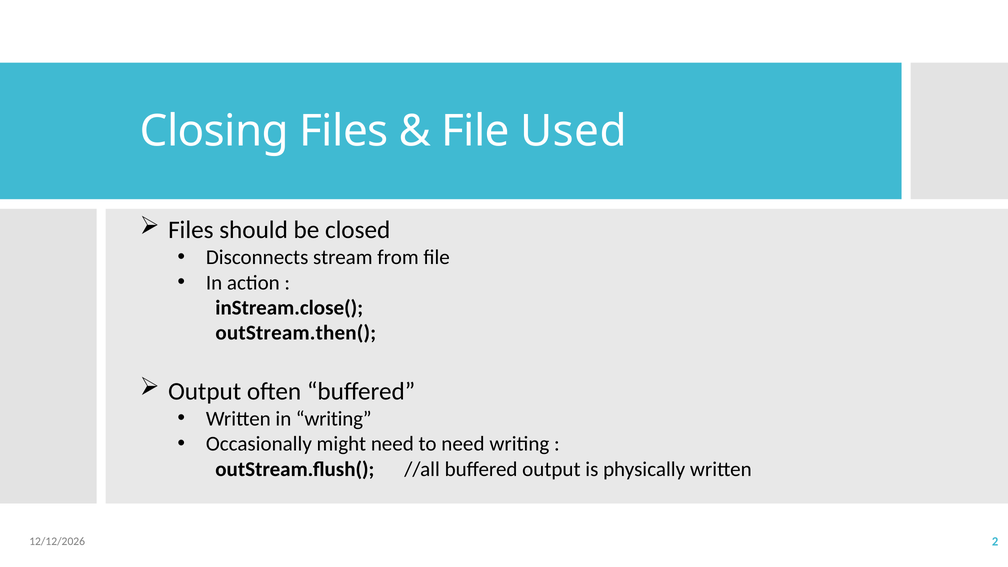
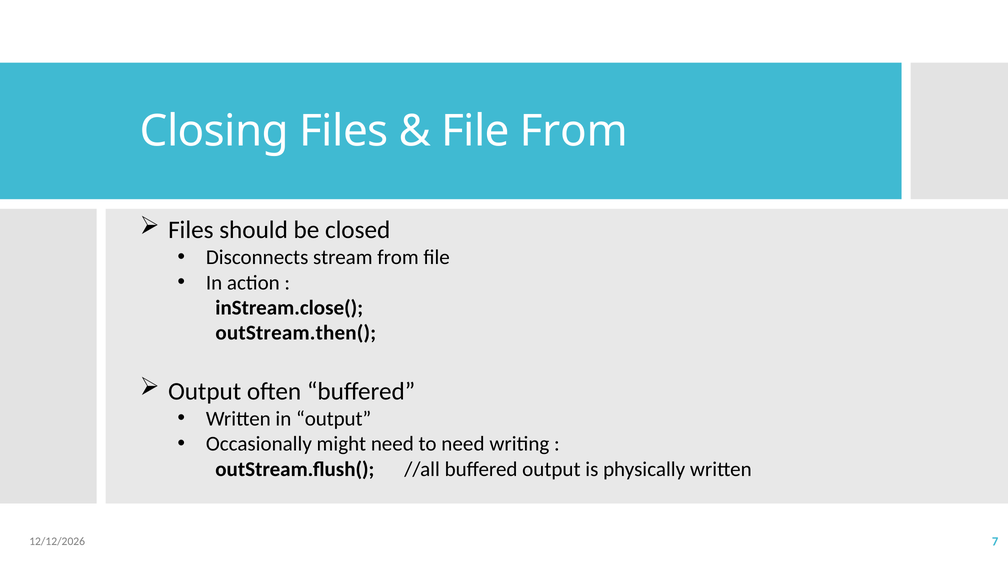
File Used: Used -> From
in writing: writing -> output
2: 2 -> 7
